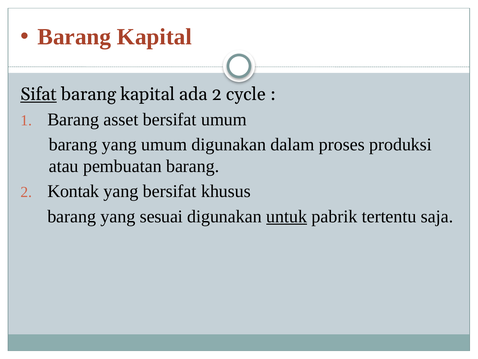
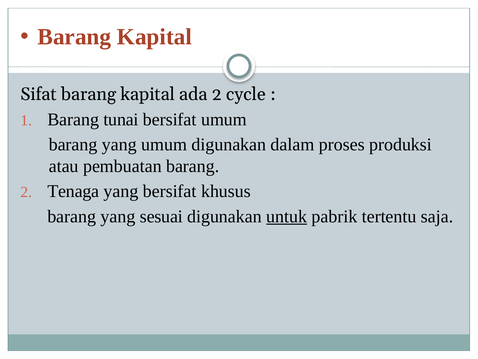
Sifat underline: present -> none
asset: asset -> tunai
Kontak: Kontak -> Tenaga
